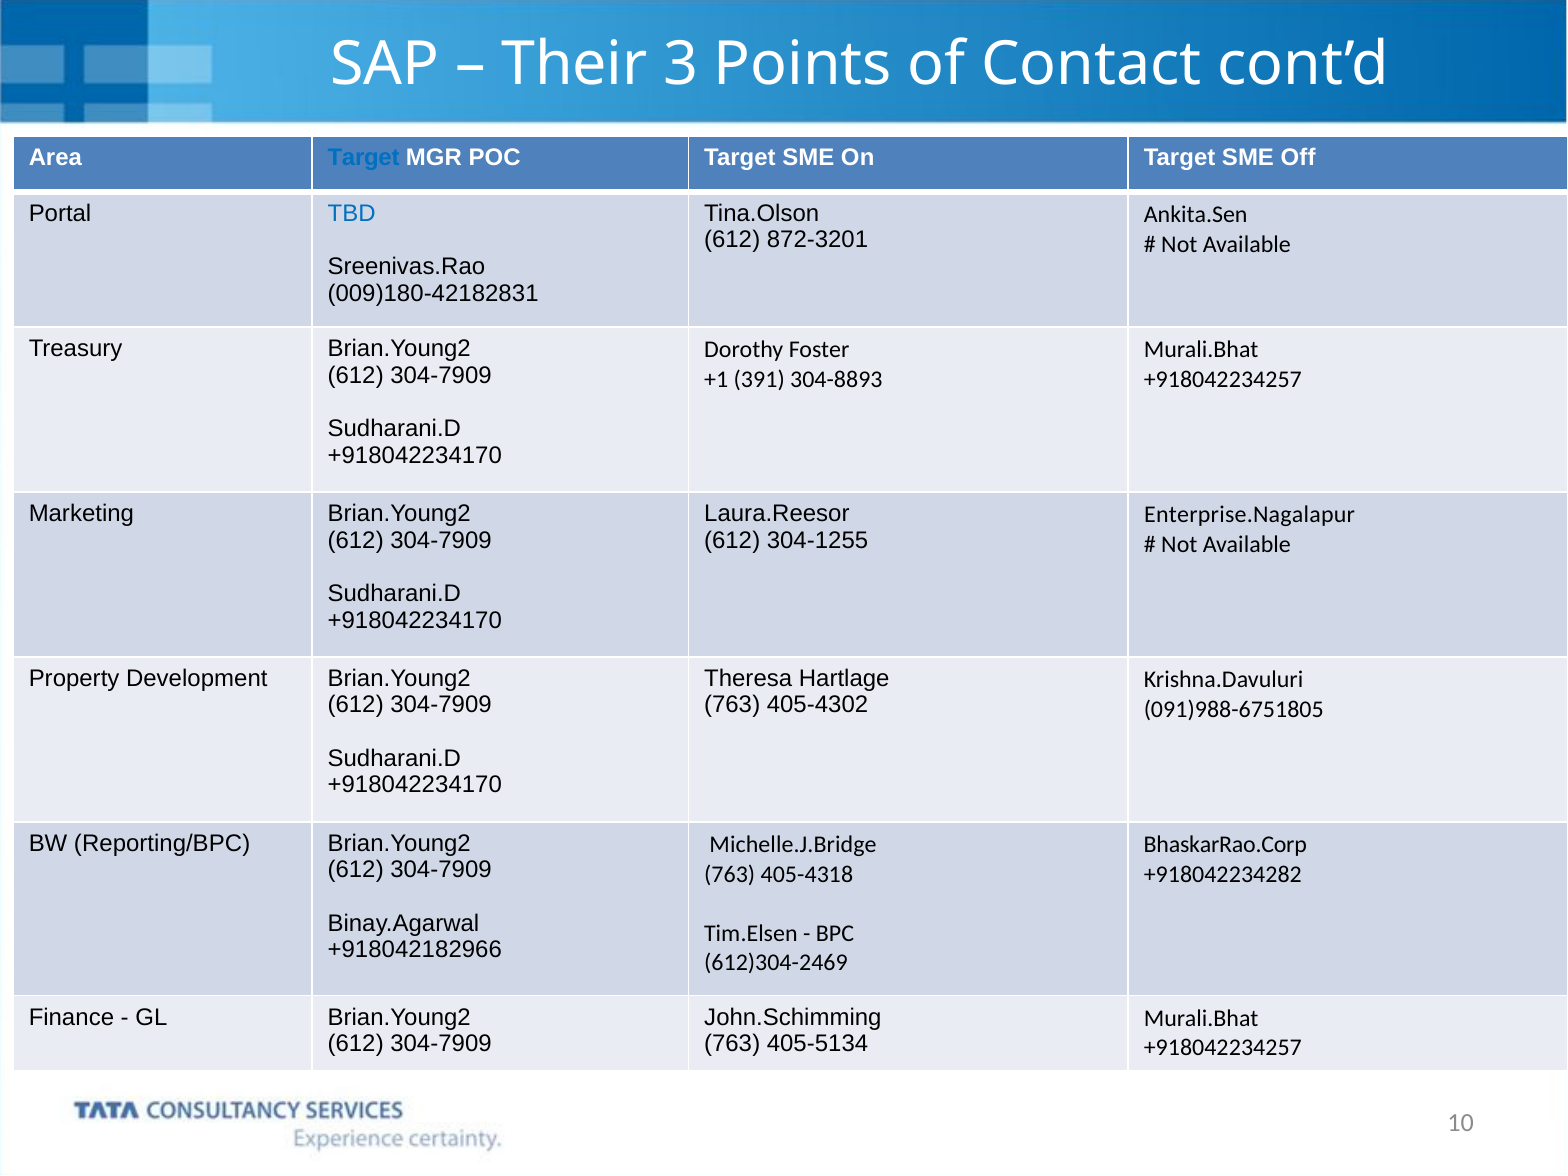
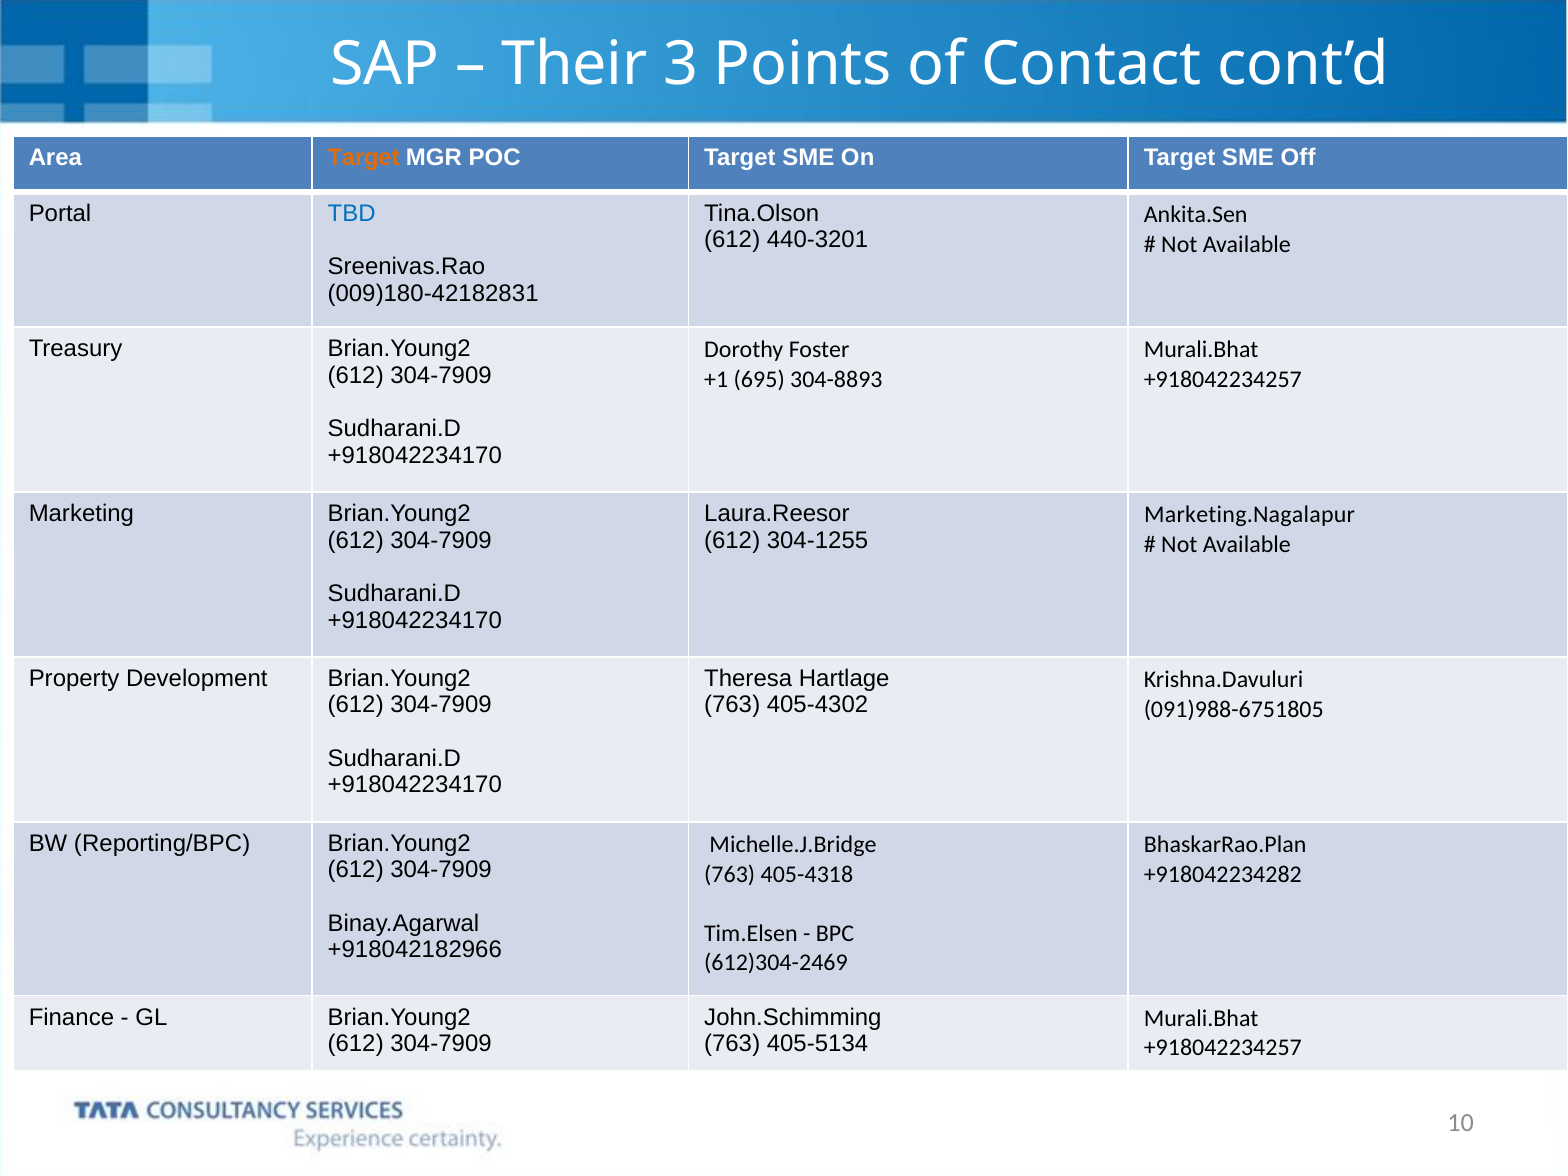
Target at (364, 157) colour: blue -> orange
872-3201: 872-3201 -> 440-3201
391: 391 -> 695
Enterprise.Nagalapur: Enterprise.Nagalapur -> Marketing.Nagalapur
BhaskarRao.Corp: BhaskarRao.Corp -> BhaskarRao.Plan
